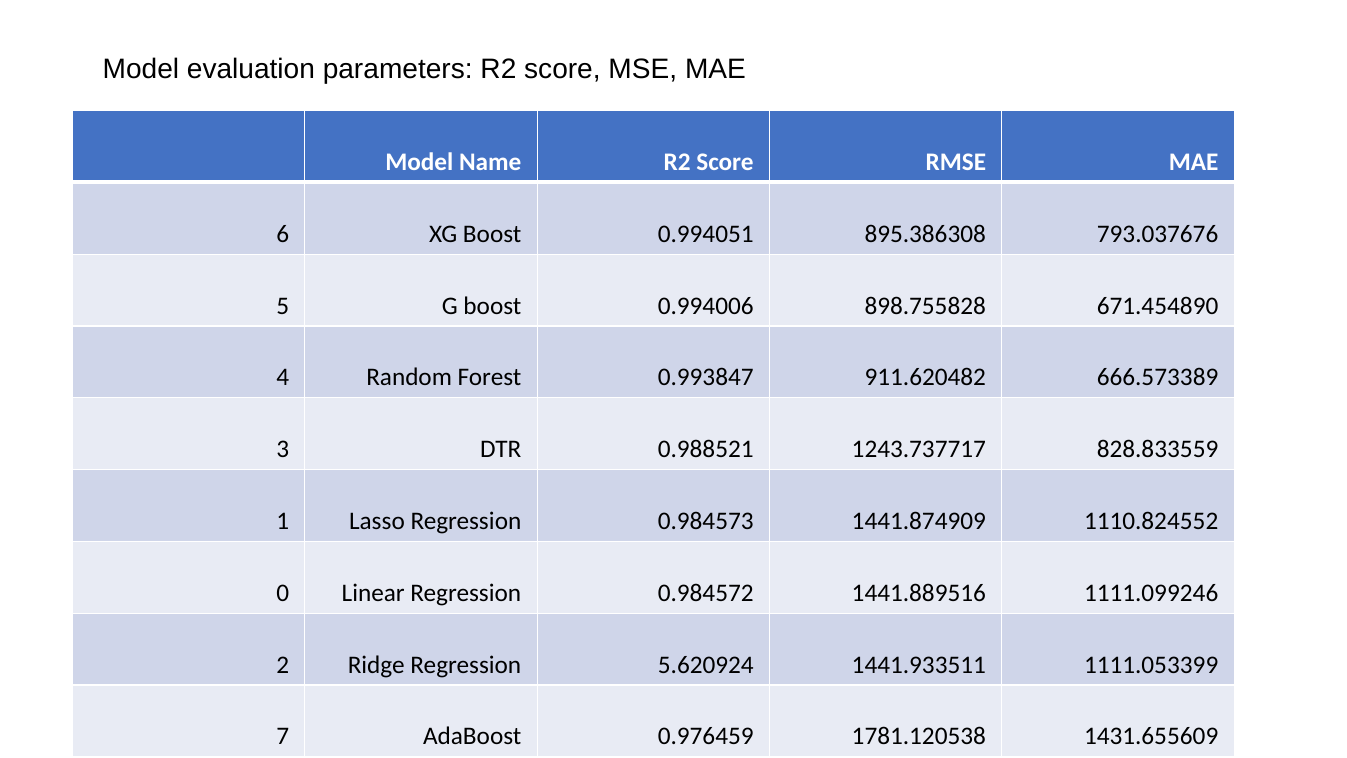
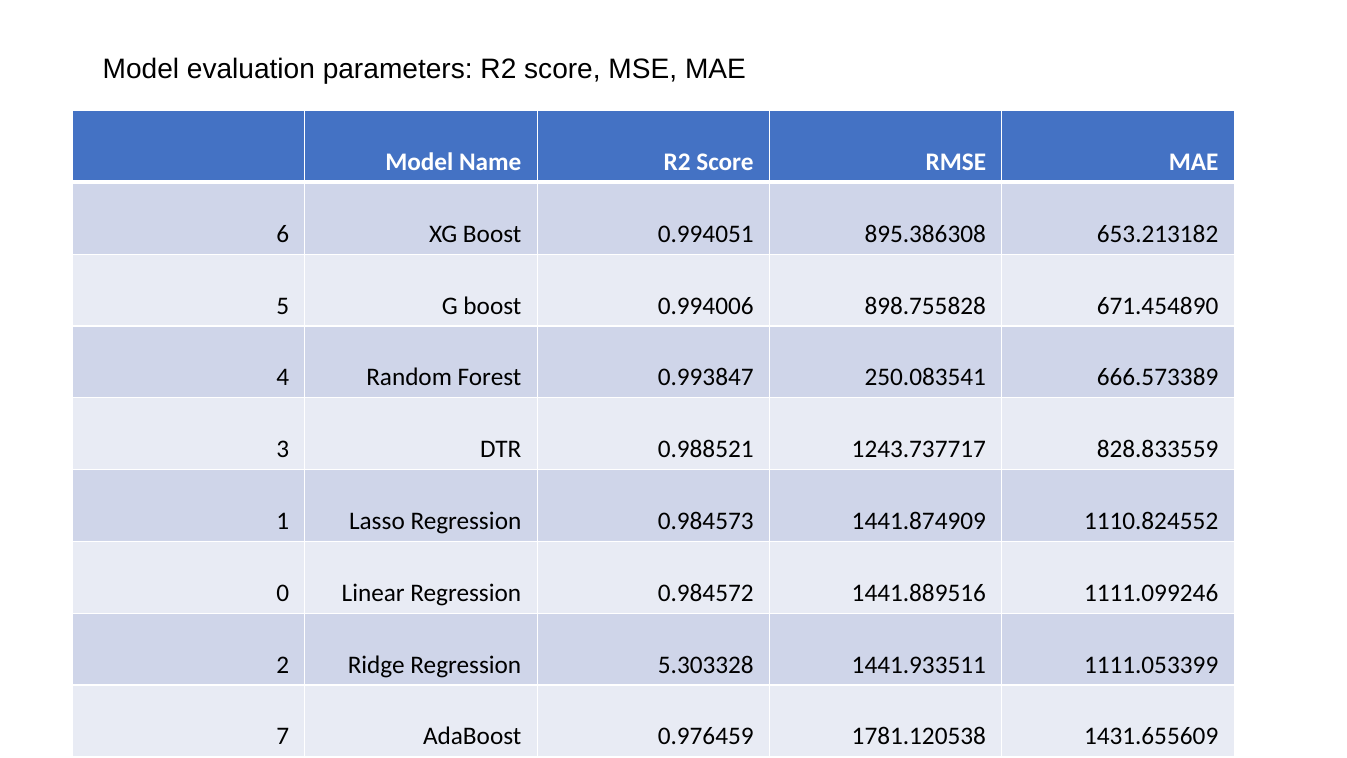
793.037676: 793.037676 -> 653.213182
911.620482: 911.620482 -> 250.083541
5.620924: 5.620924 -> 5.303328
